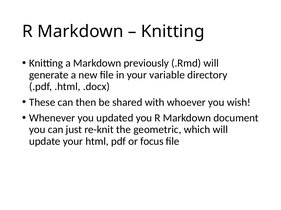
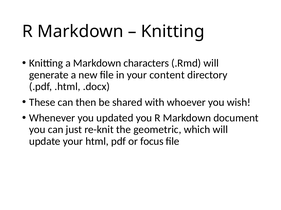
previously: previously -> characters
variable: variable -> content
